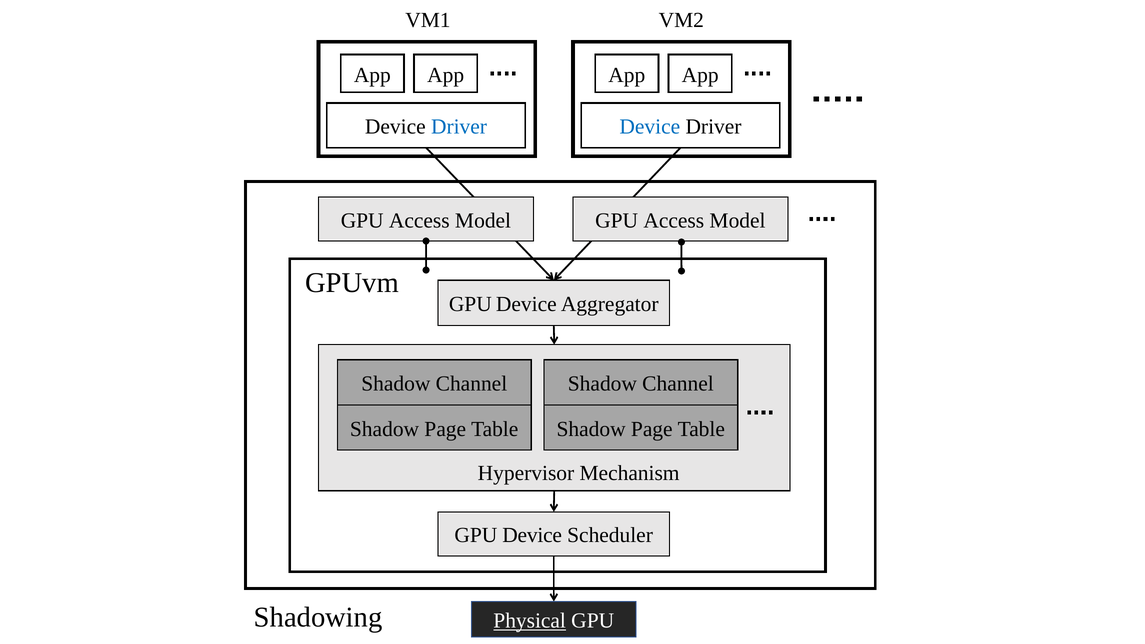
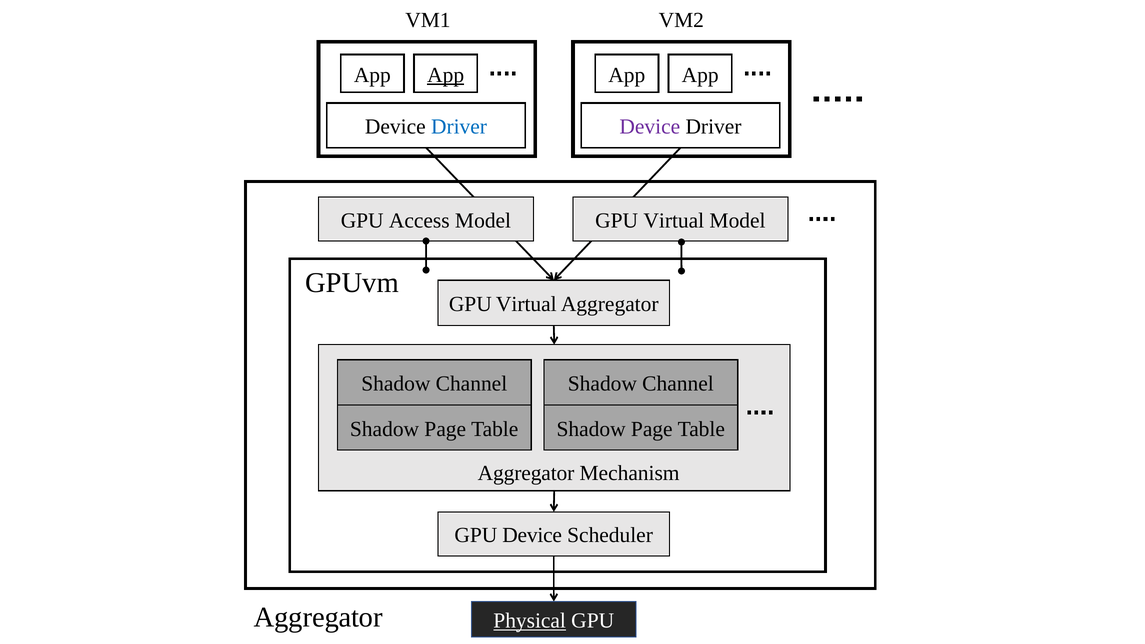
App at (446, 75) underline: none -> present
Device at (650, 127) colour: blue -> purple
Model GPU Access: Access -> Virtual
Device at (526, 304): Device -> Virtual
Hypervisor at (526, 473): Hypervisor -> Aggregator
Shadowing at (318, 617): Shadowing -> Aggregator
